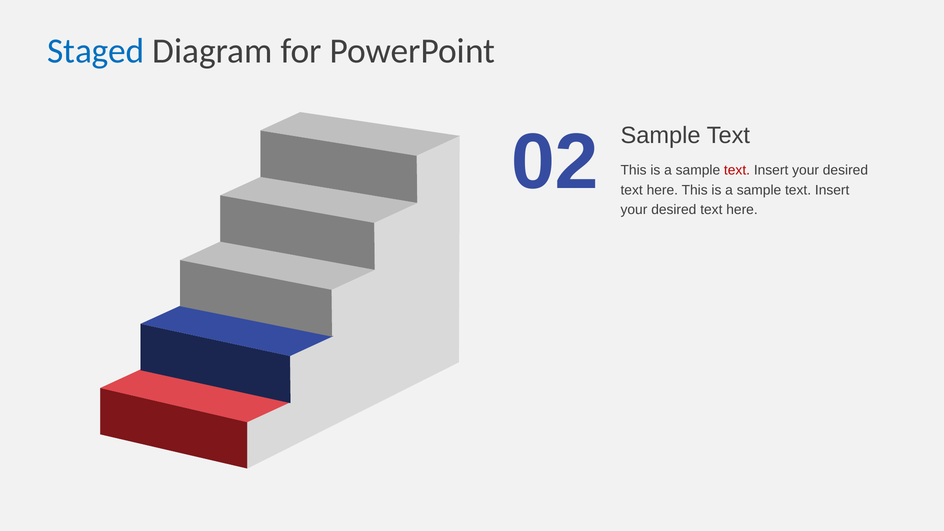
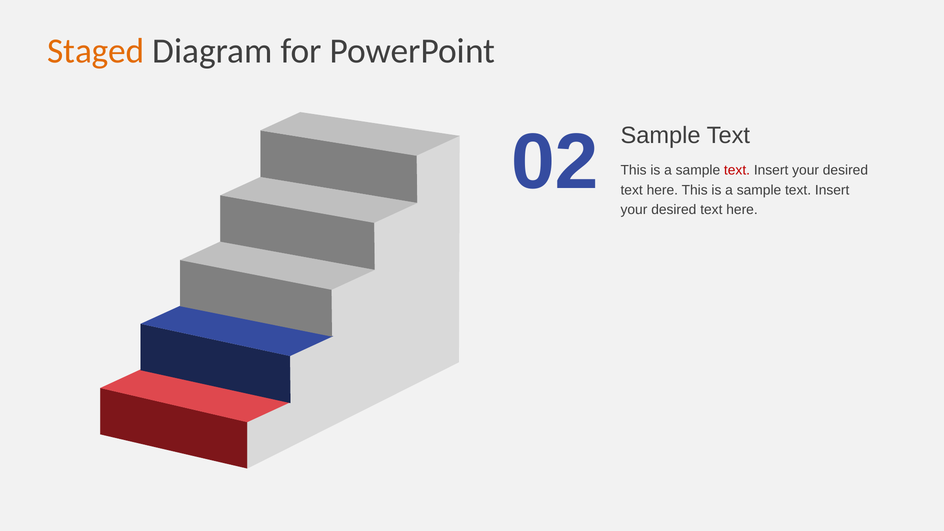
Staged colour: blue -> orange
